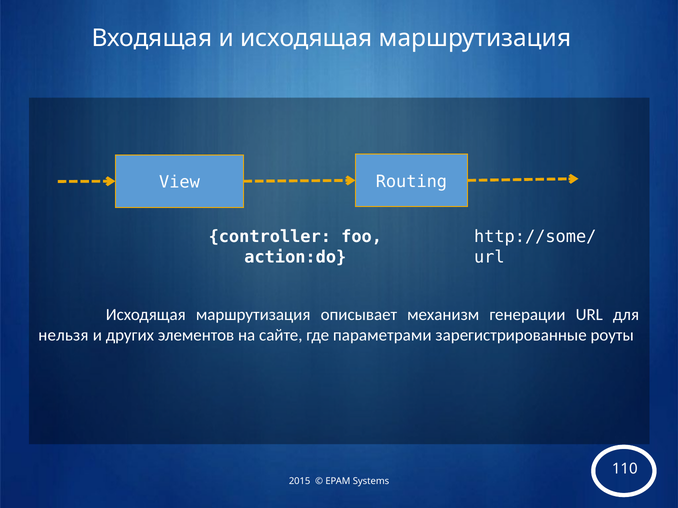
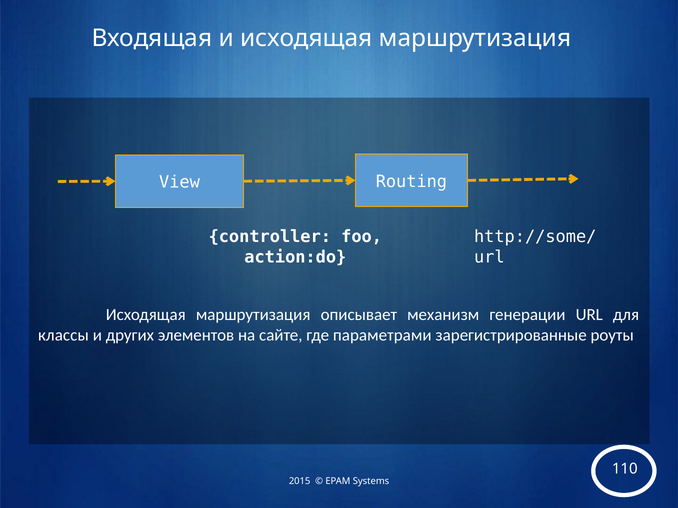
нельзя: нельзя -> классы
